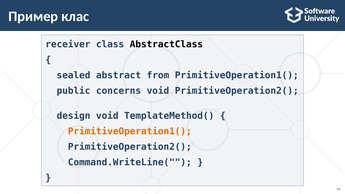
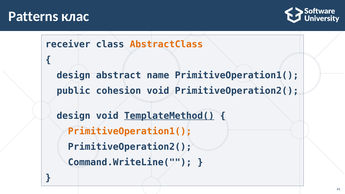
Пример: Пример -> Patterns
AbstractClass colour: black -> orange
sealed at (74, 75): sealed -> design
from: from -> name
concerns: concerns -> cohesion
TemplateMethod( underline: none -> present
